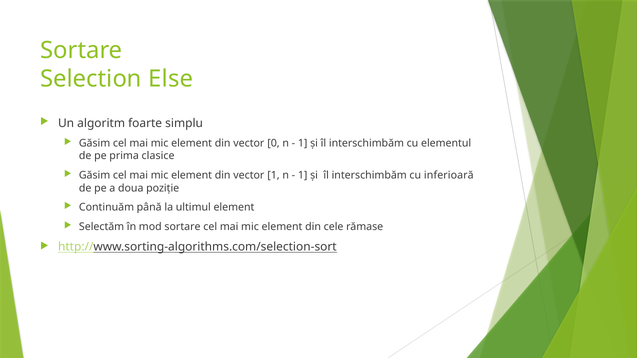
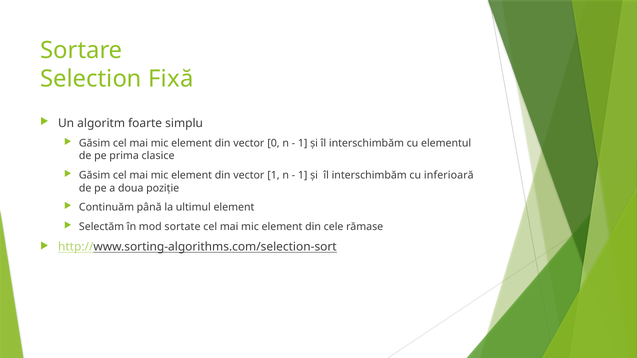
Else: Else -> Fixă
mod sortare: sortare -> sortate
